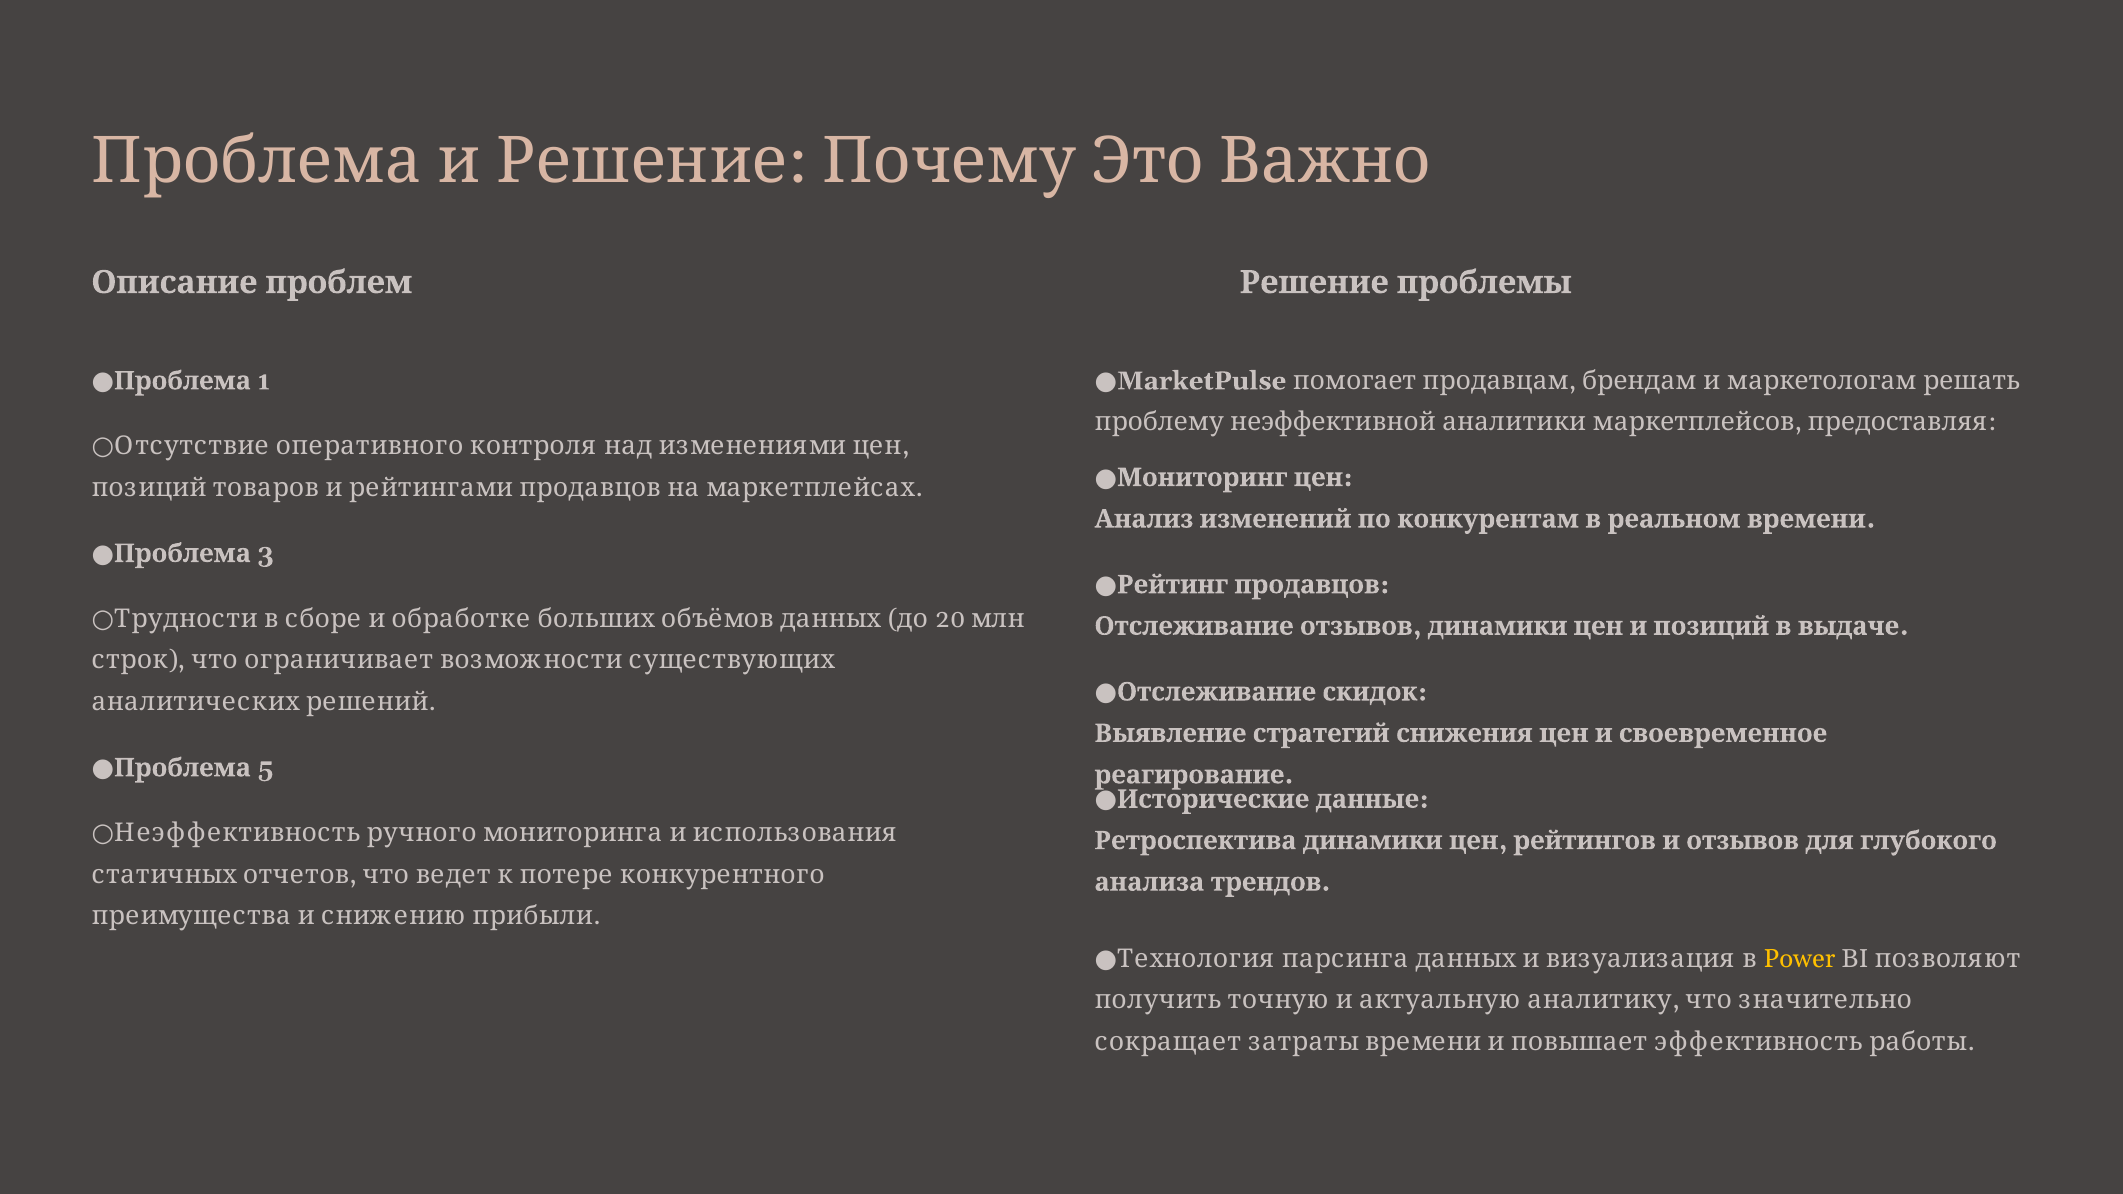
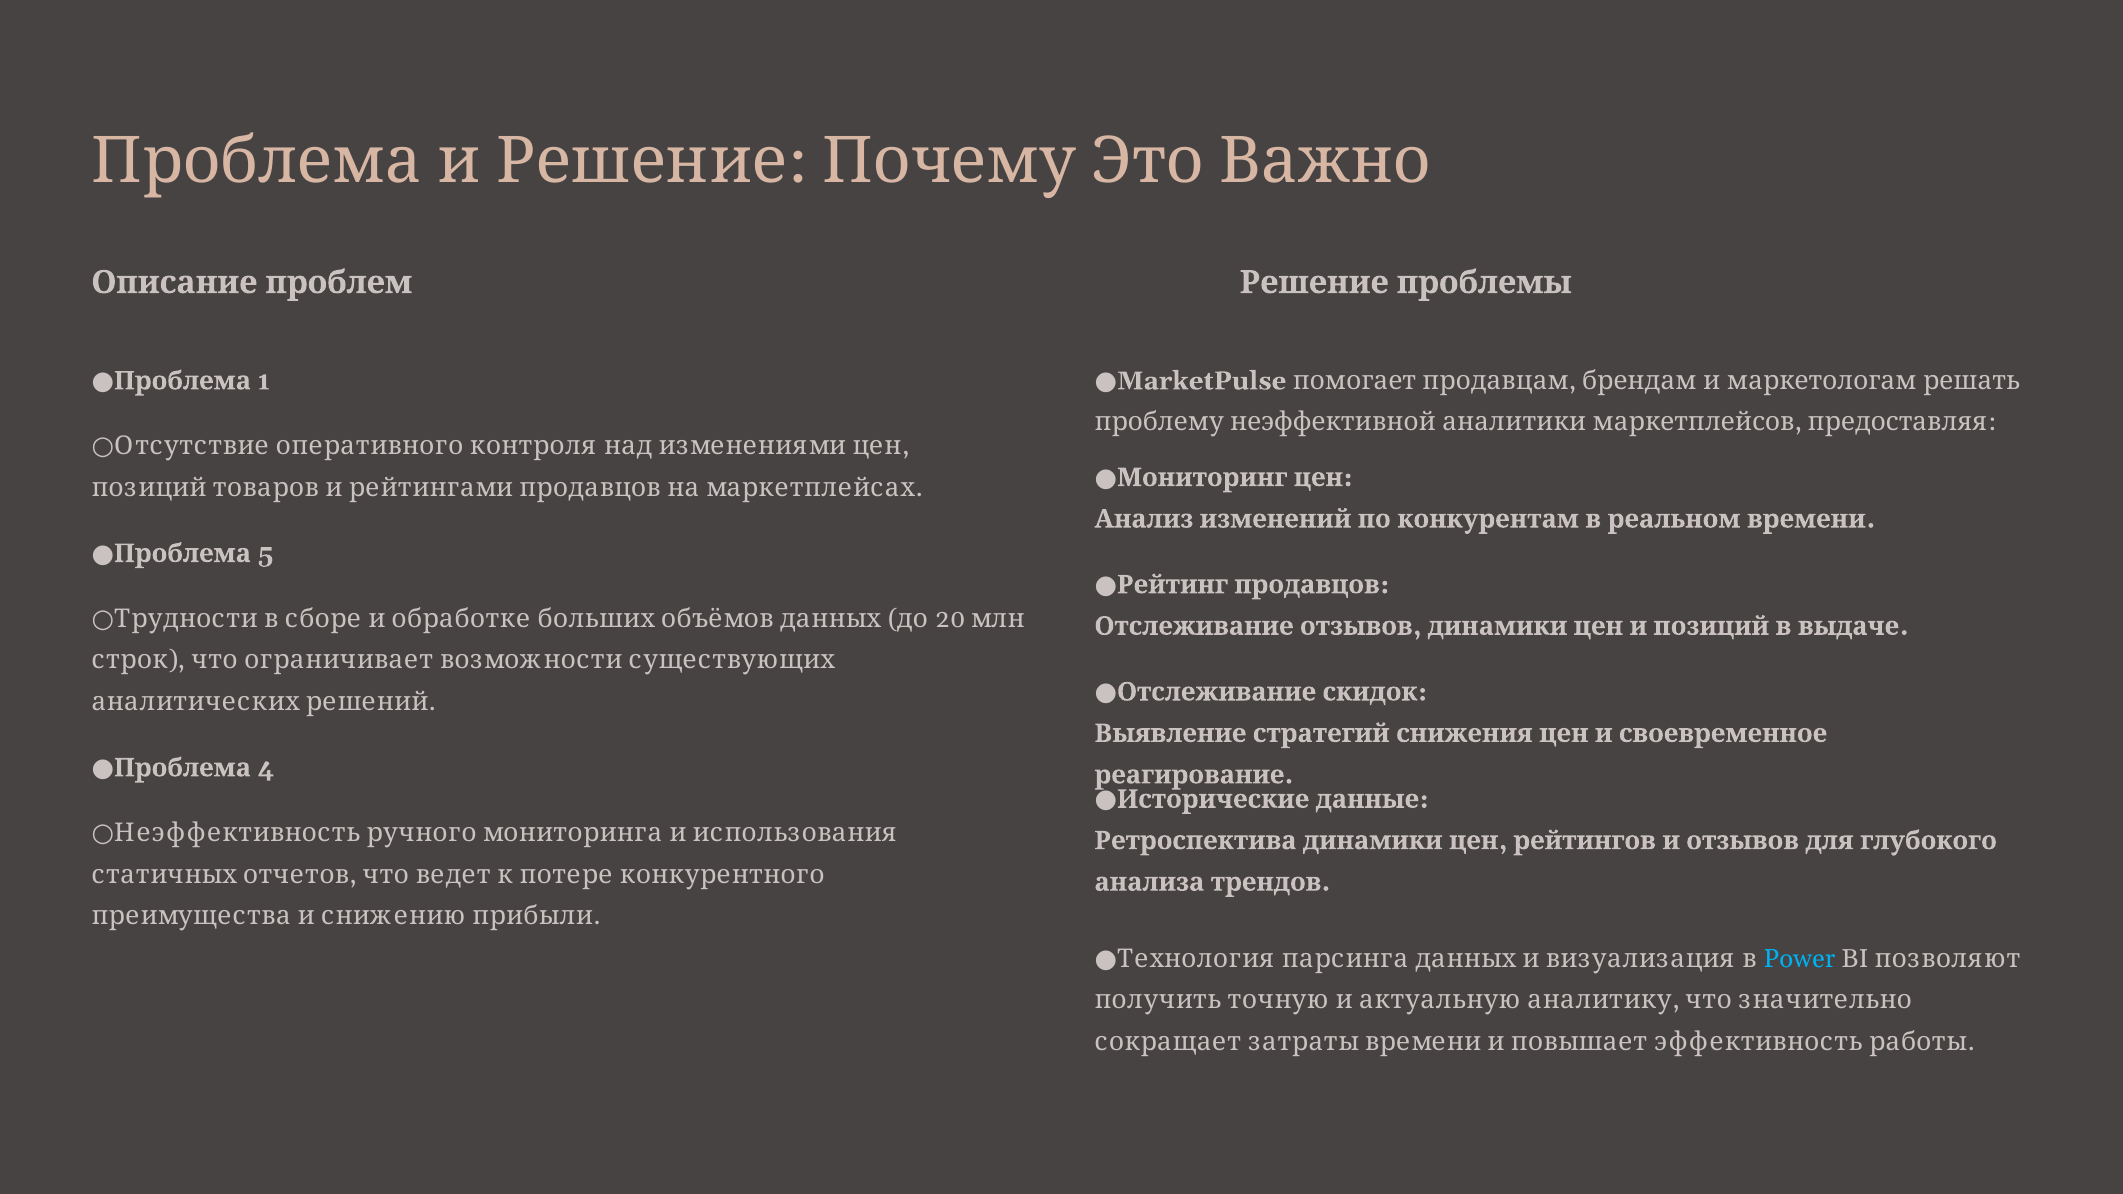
3: 3 -> 5
5: 5 -> 4
Power colour: yellow -> light blue
